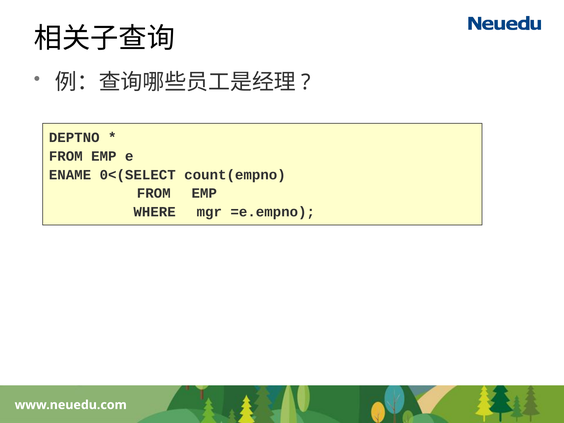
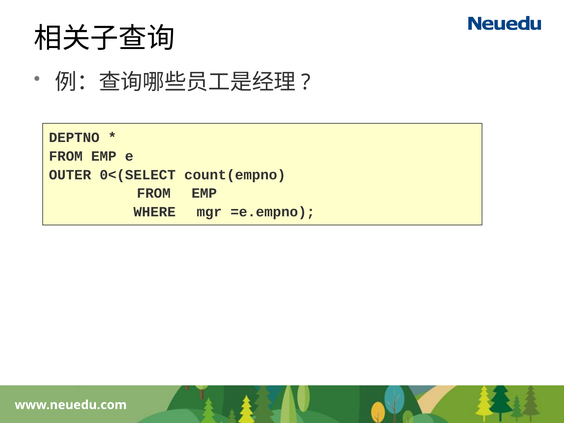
ENAME: ENAME -> OUTER
